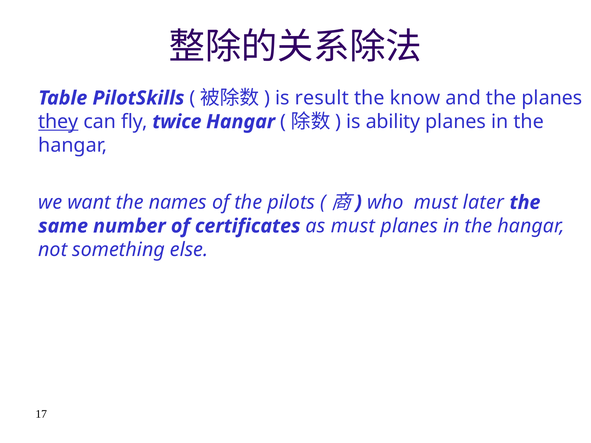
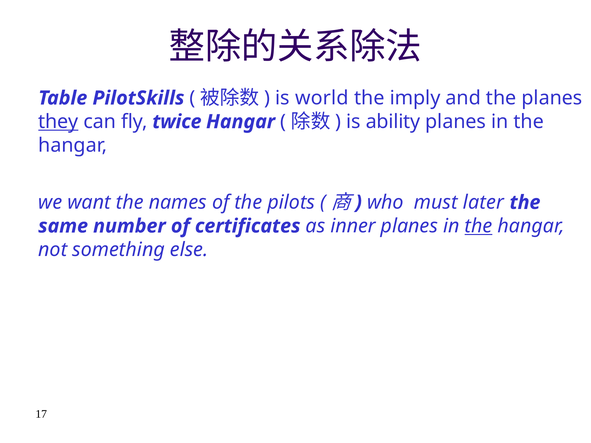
result: result -> world
know: know -> imply
as must: must -> inner
the at (479, 226) underline: none -> present
